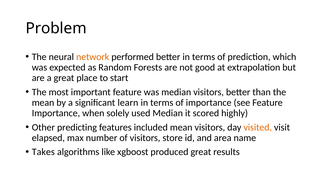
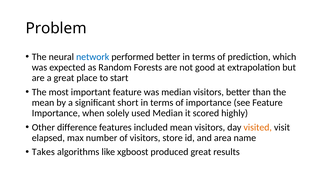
network colour: orange -> blue
learn: learn -> short
predicting: predicting -> difference
